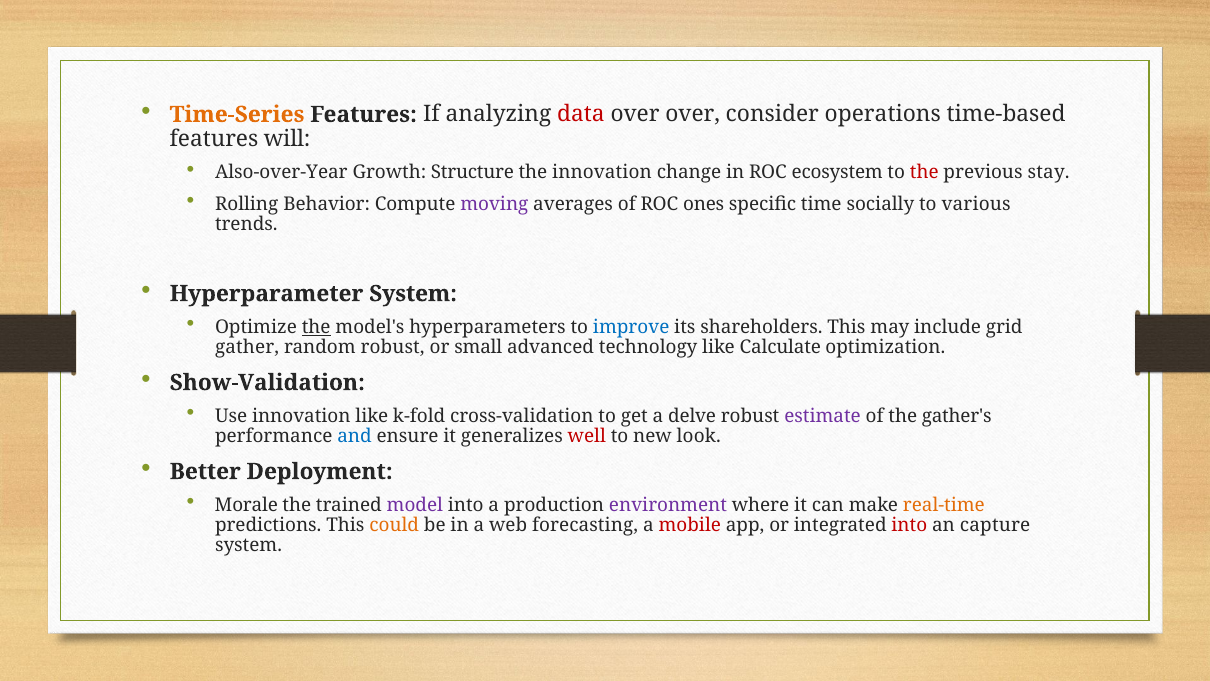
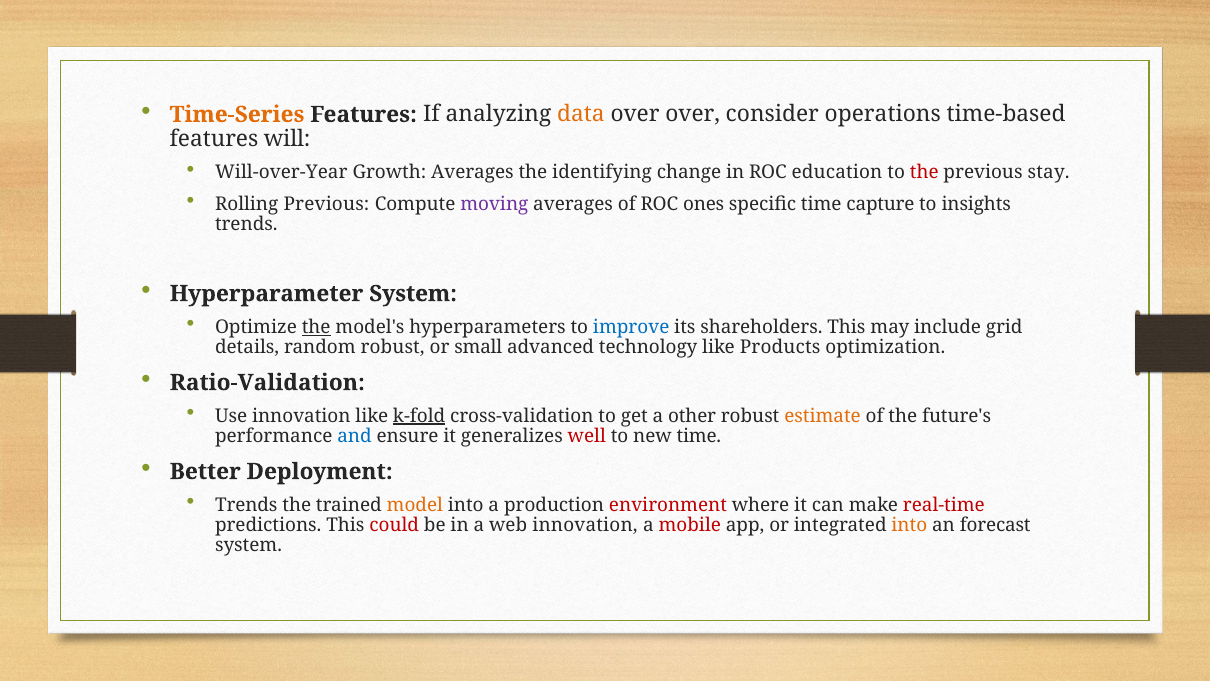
data colour: red -> orange
Also-over-Year: Also-over-Year -> Will-over-Year
Growth Structure: Structure -> Averages
the innovation: innovation -> identifying
ecosystem: ecosystem -> education
Rolling Behavior: Behavior -> Previous
socially: socially -> capture
various: various -> insights
gather: gather -> details
Calculate: Calculate -> Products
Show-Validation: Show-Validation -> Ratio-Validation
k-fold underline: none -> present
delve: delve -> other
estimate colour: purple -> orange
gather's: gather's -> future's
new look: look -> time
Morale at (246, 505): Morale -> Trends
model colour: purple -> orange
environment colour: purple -> red
real-time colour: orange -> red
could colour: orange -> red
web forecasting: forecasting -> innovation
into at (909, 525) colour: red -> orange
capture: capture -> forecast
